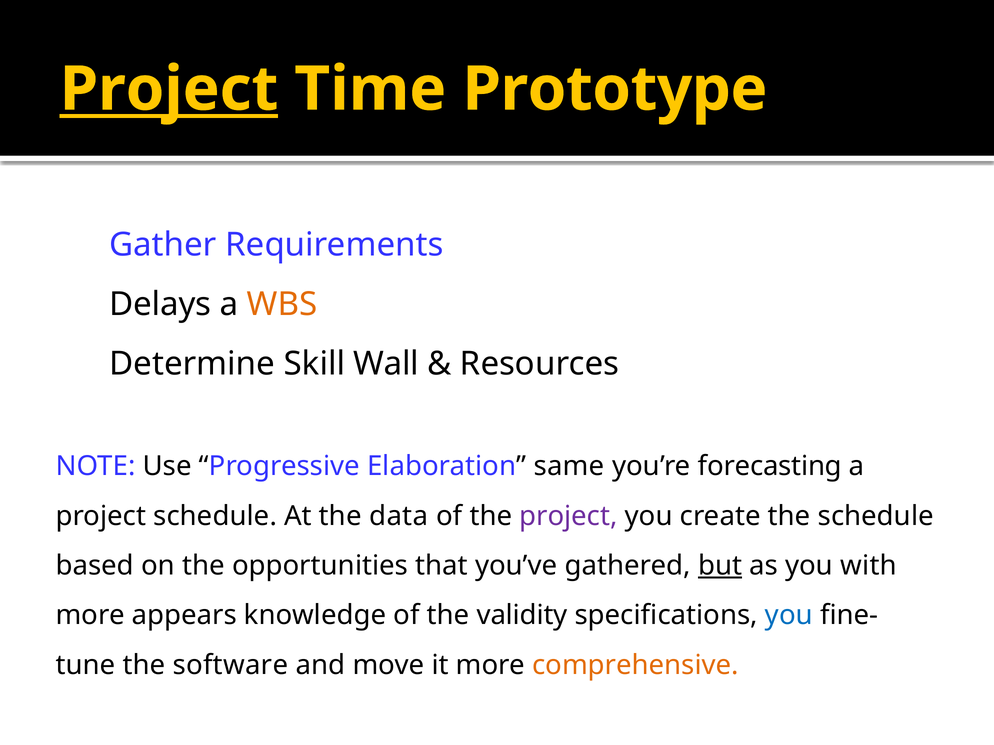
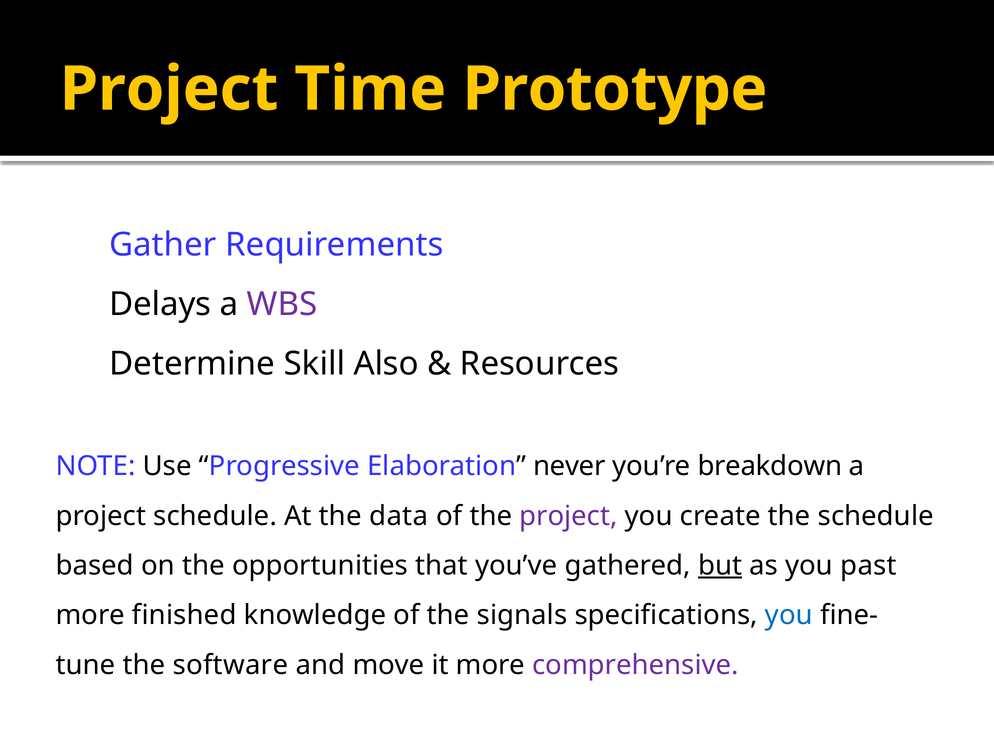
Project at (169, 89) underline: present -> none
WBS colour: orange -> purple
Wall: Wall -> Also
same: same -> never
forecasting: forecasting -> breakdown
with: with -> past
appears: appears -> finished
validity: validity -> signals
comprehensive colour: orange -> purple
